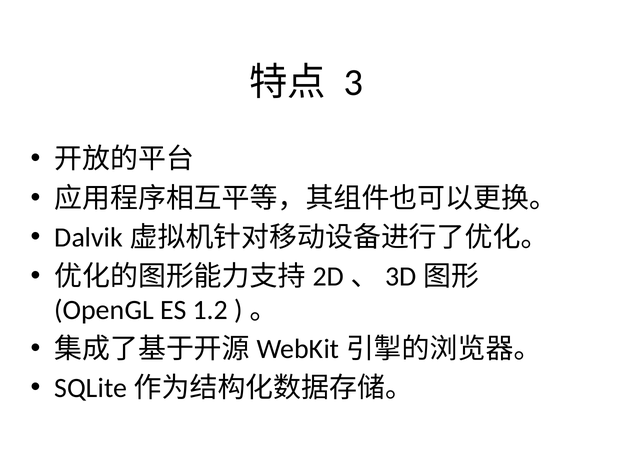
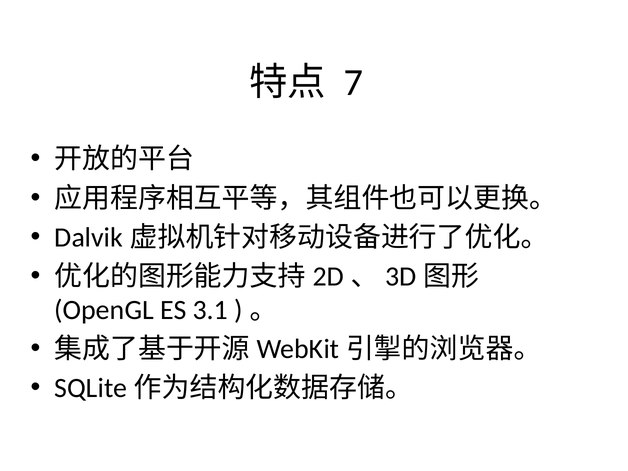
3: 3 -> 7
1.2: 1.2 -> 3.1
